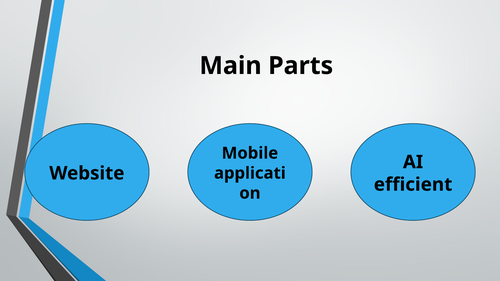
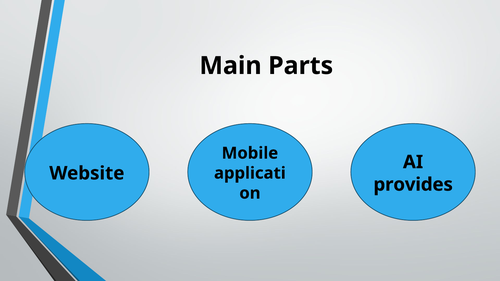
efficient: efficient -> provides
